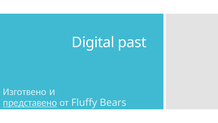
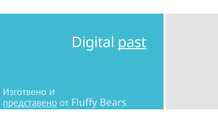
past underline: none -> present
